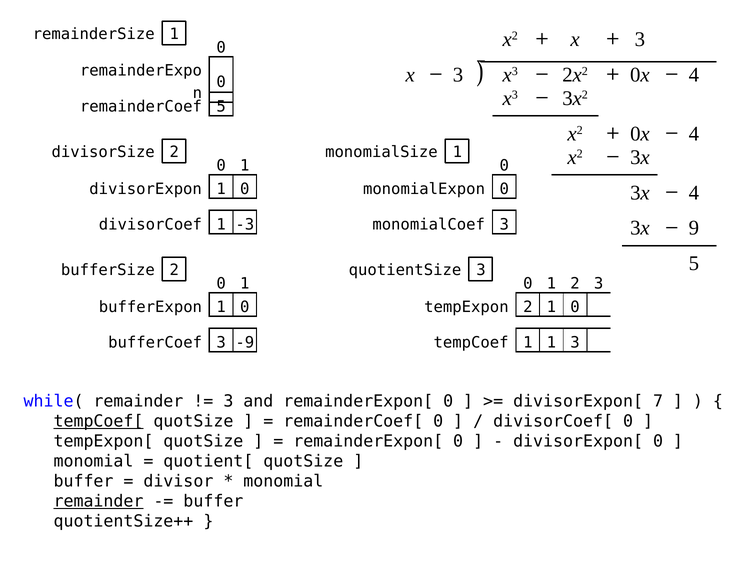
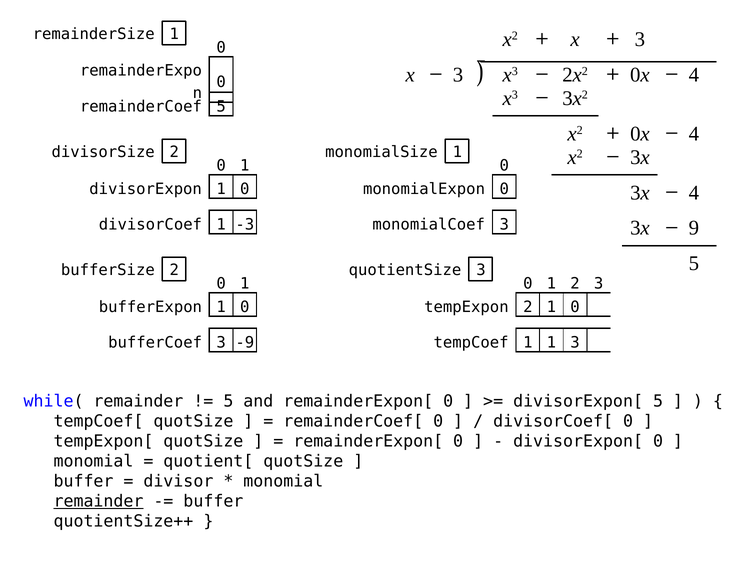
3 at (228, 401): 3 -> 5
divisorExpon[ 7: 7 -> 5
tempCoef[ underline: present -> none
